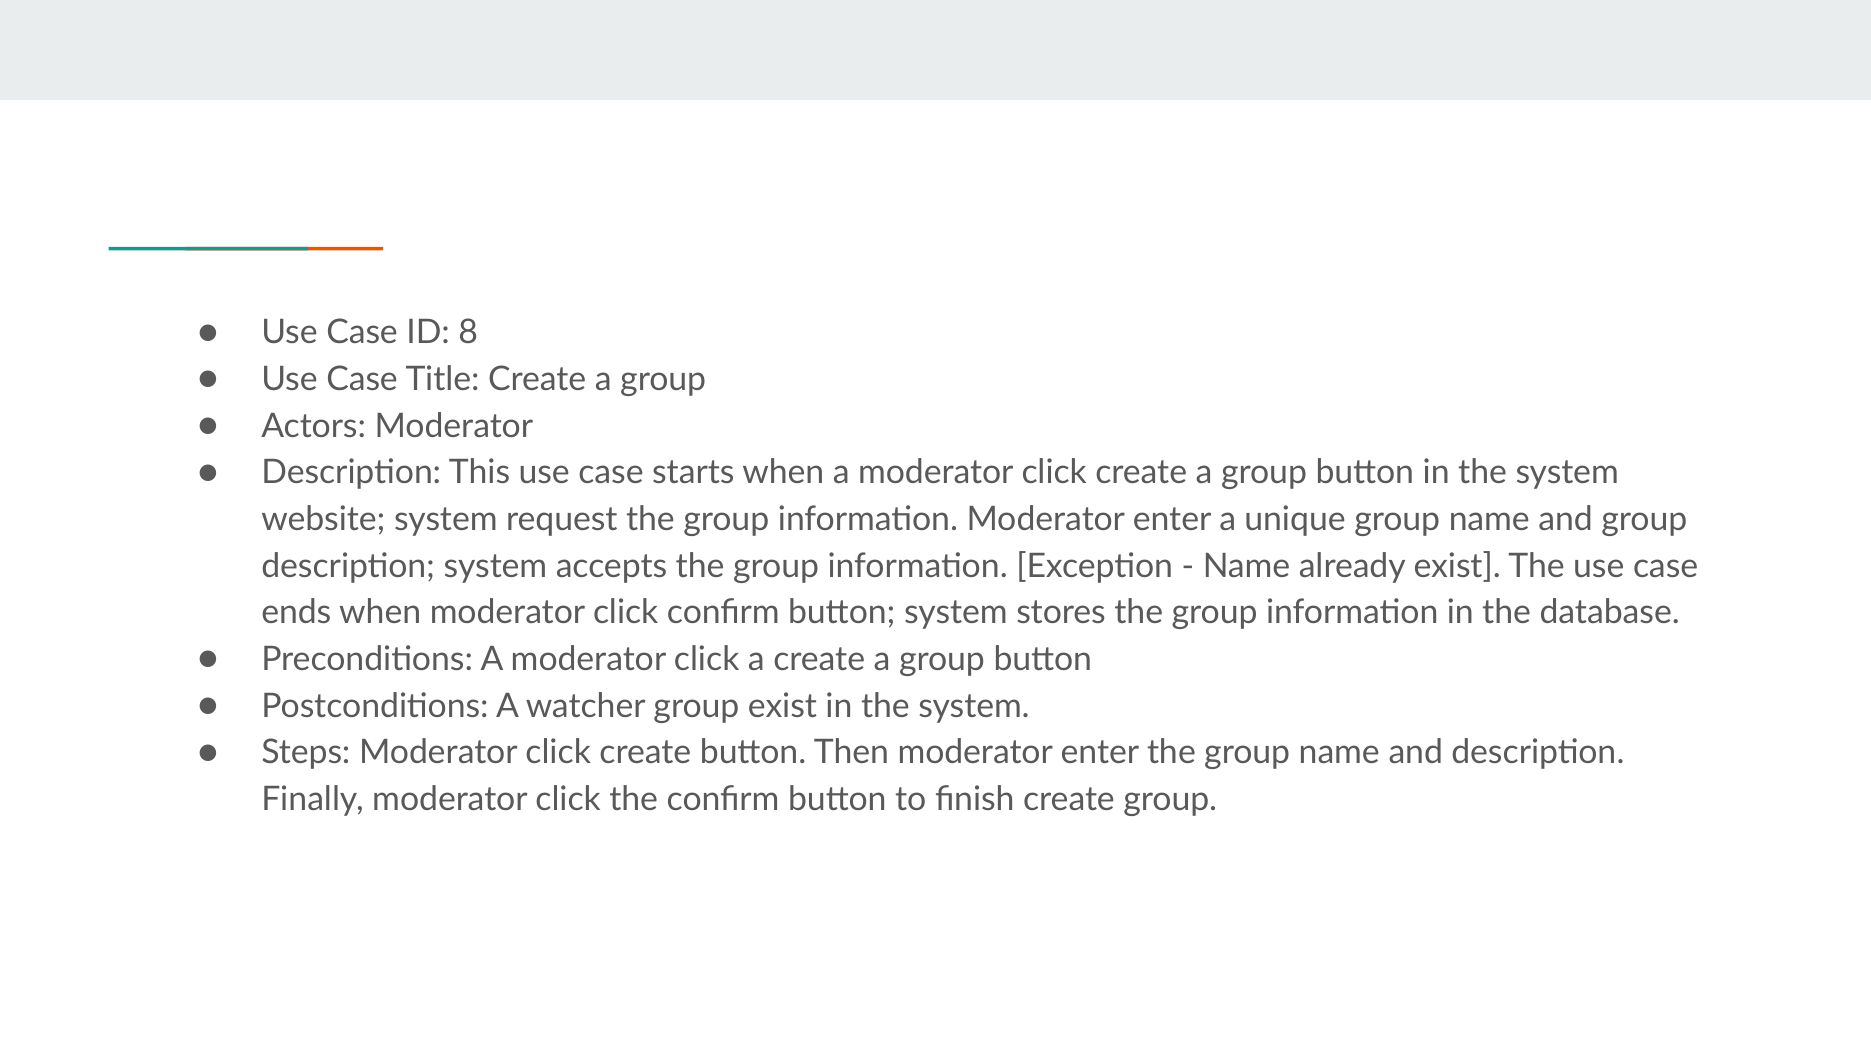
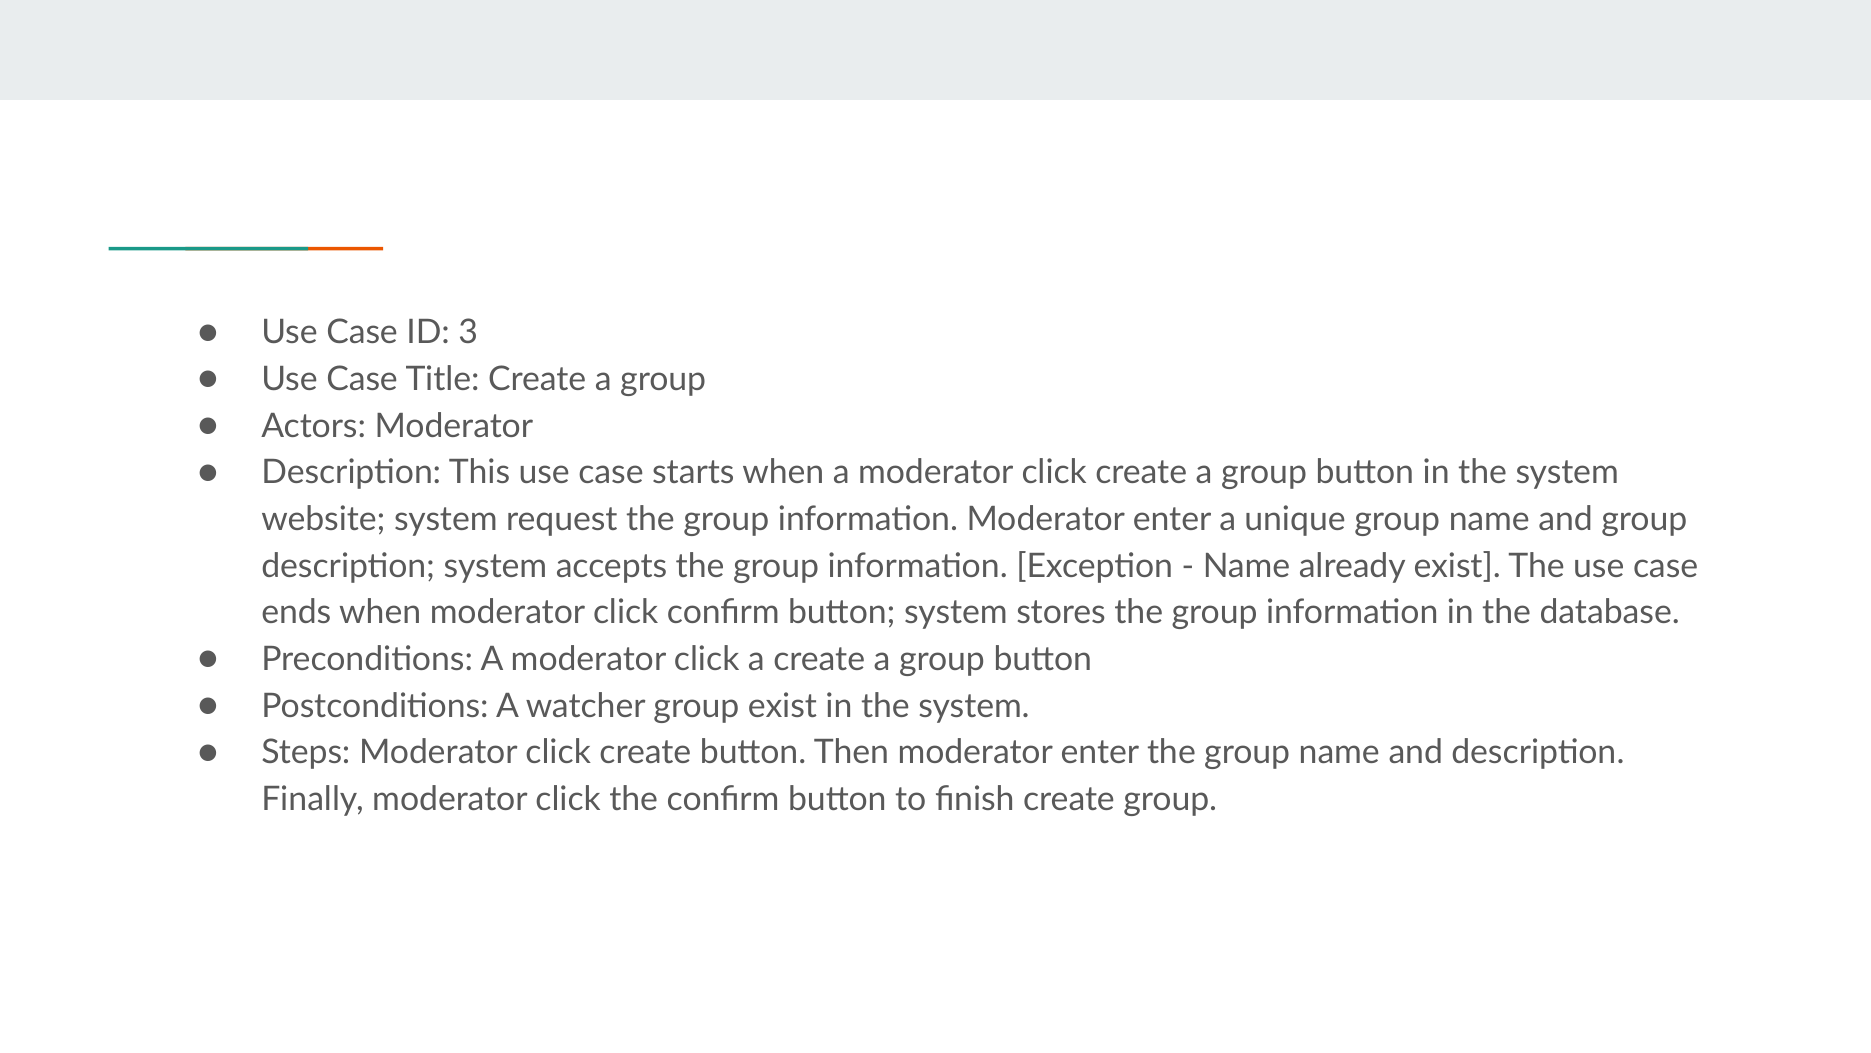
8: 8 -> 3
